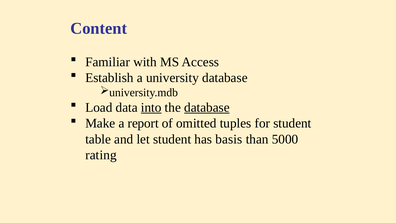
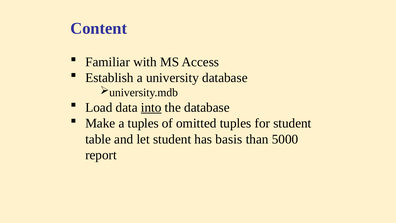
database at (207, 107) underline: present -> none
a report: report -> tuples
rating: rating -> report
